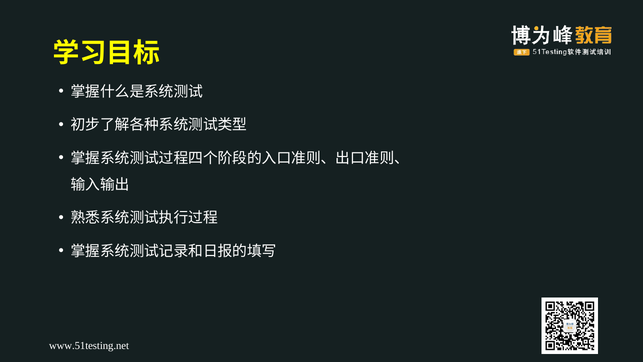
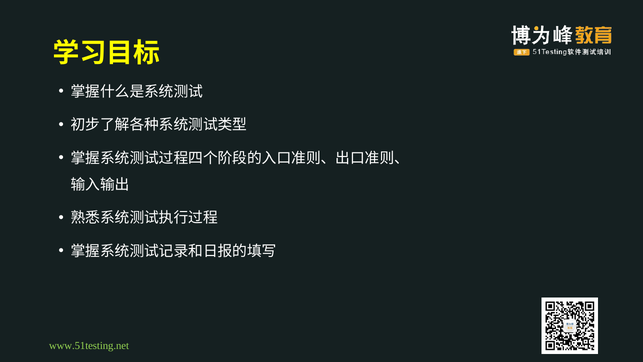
www.51testing.net colour: white -> light green
